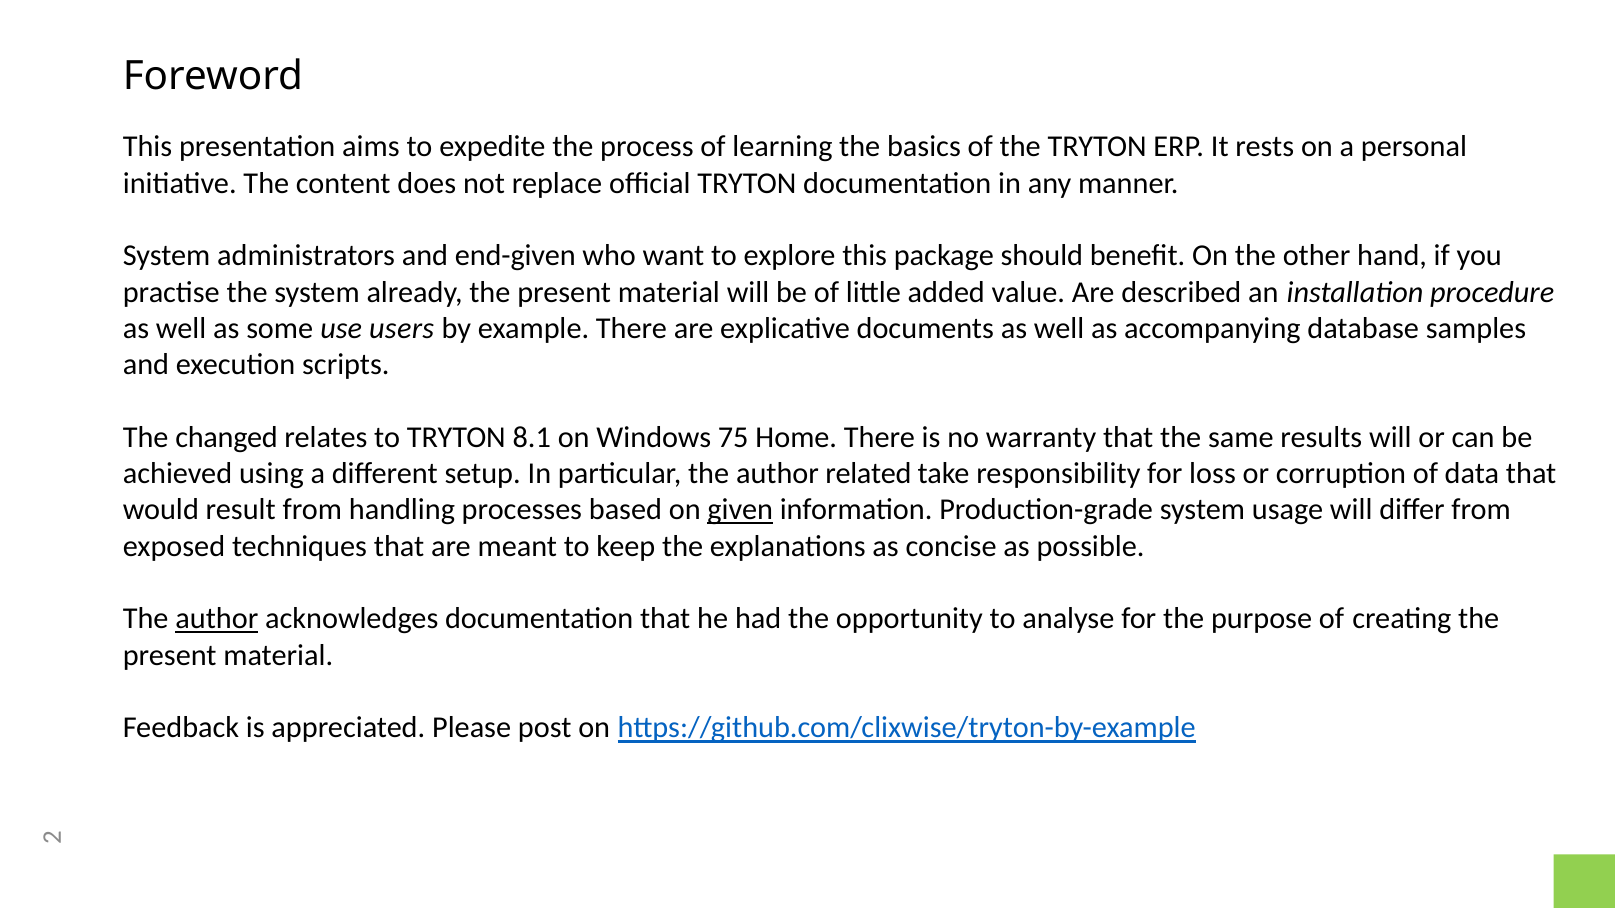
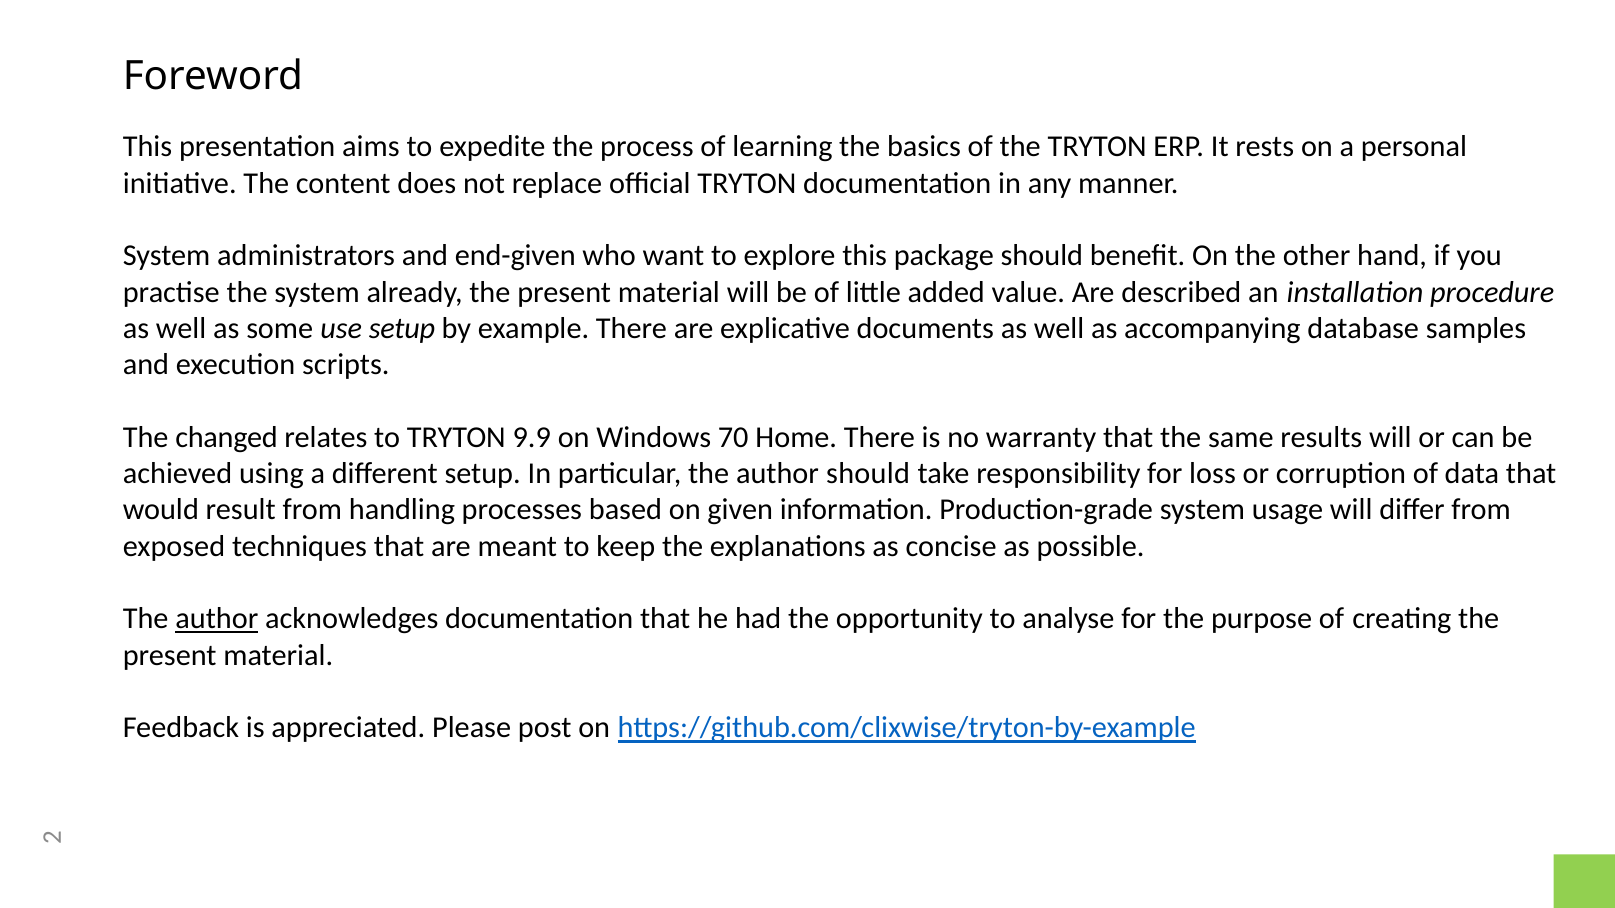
use users: users -> setup
8.1: 8.1 -> 9.9
75: 75 -> 70
author related: related -> should
given underline: present -> none
